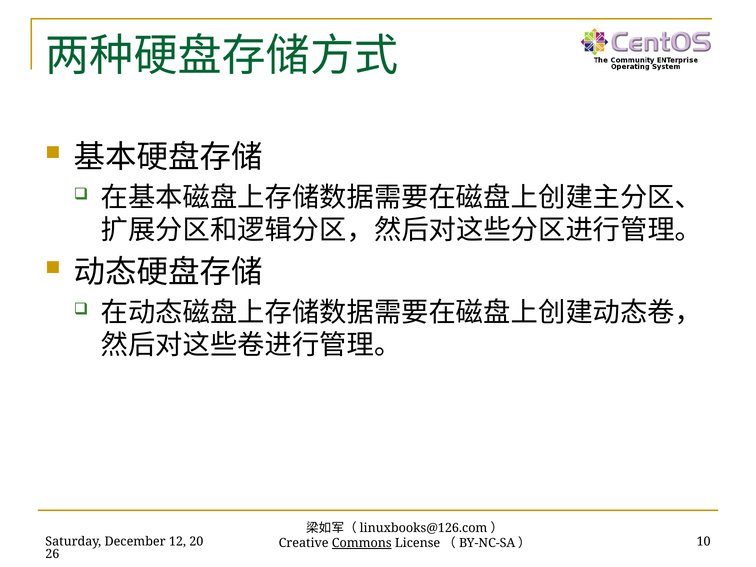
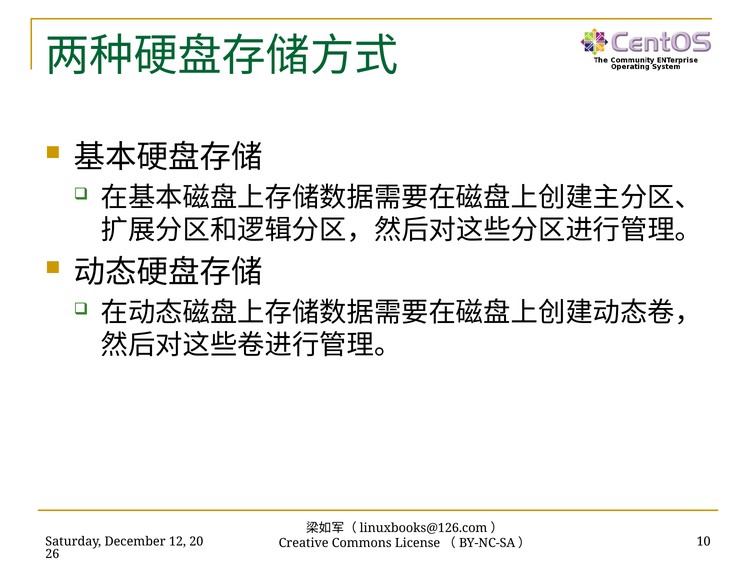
Commons underline: present -> none
